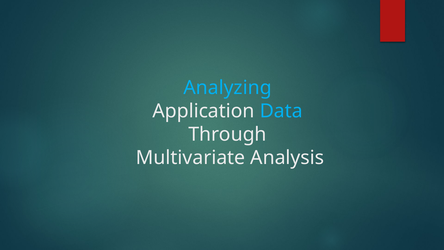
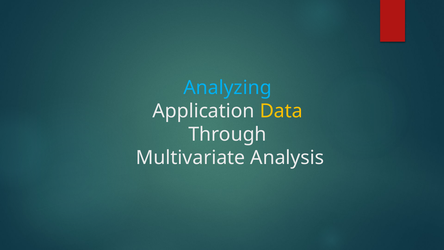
Data colour: light blue -> yellow
